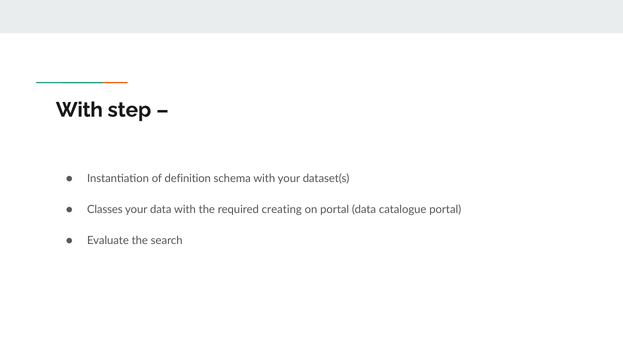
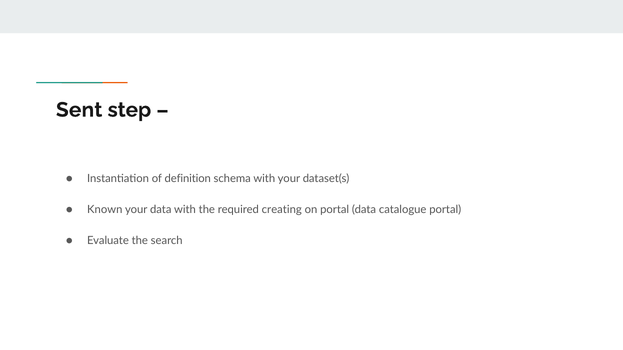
With at (79, 110): With -> Sent
Classes: Classes -> Known
